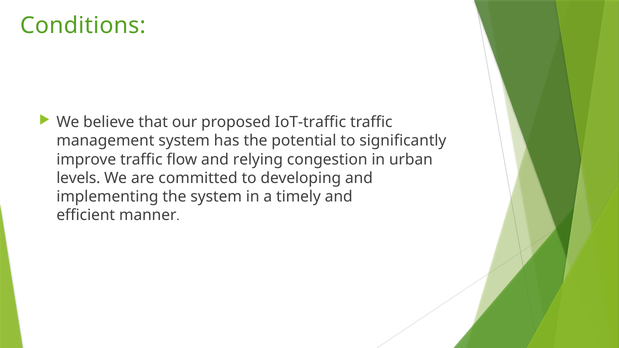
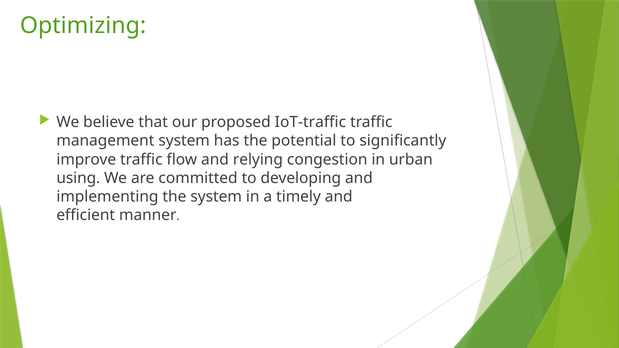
Conditions: Conditions -> Optimizing
levels: levels -> using
